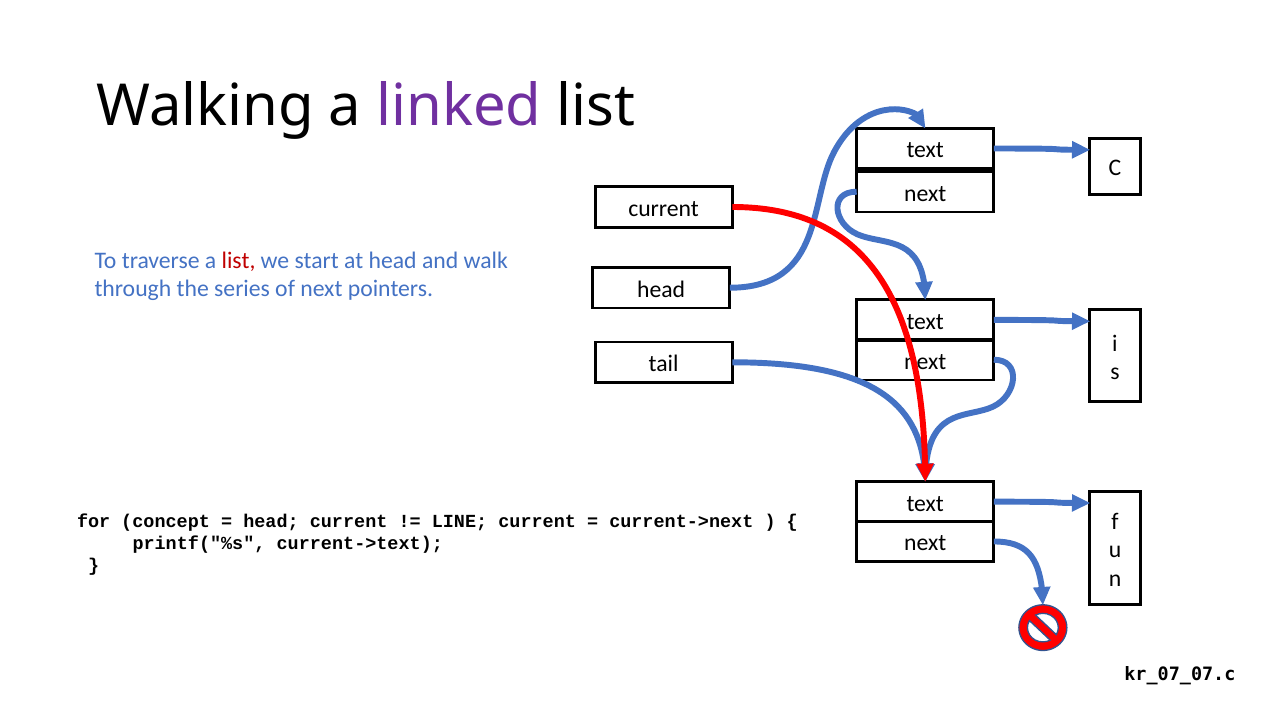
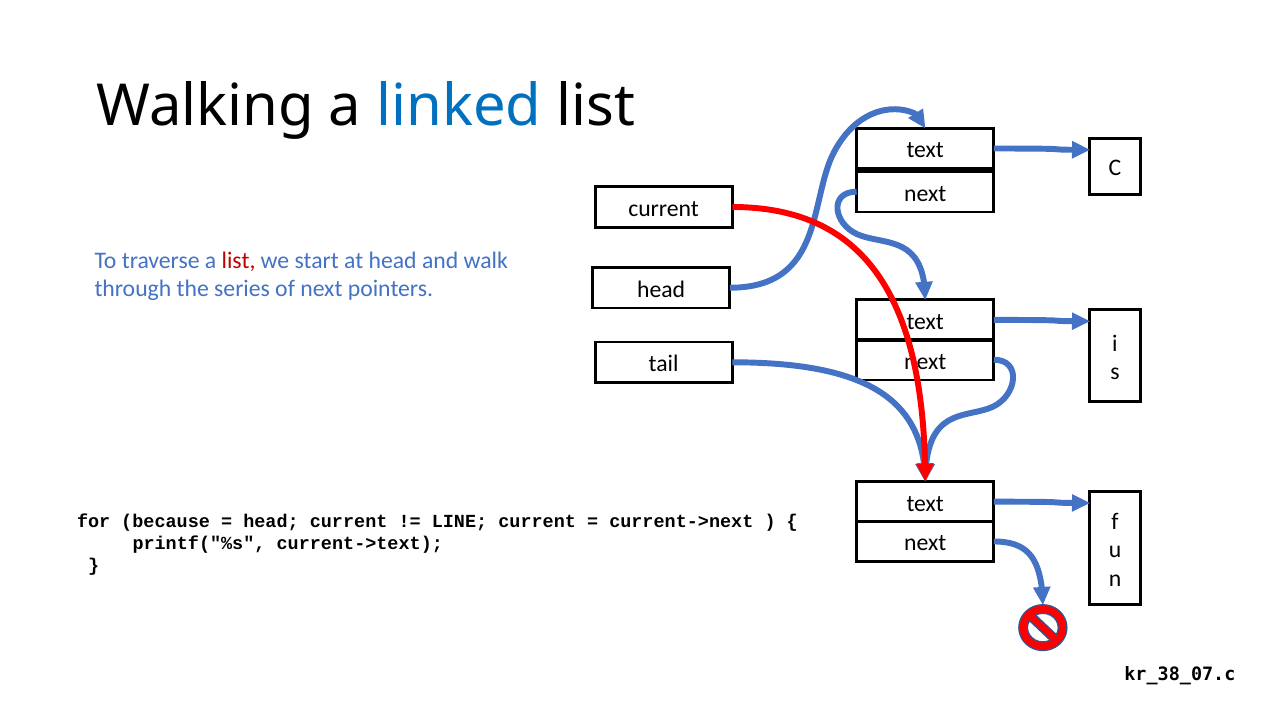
linked colour: purple -> blue
concept: concept -> because
kr_07_07.c: kr_07_07.c -> kr_38_07.c
